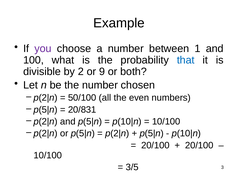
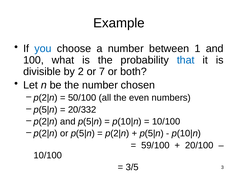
you colour: purple -> blue
9: 9 -> 7
20/831: 20/831 -> 20/332
20/100 at (155, 145): 20/100 -> 59/100
